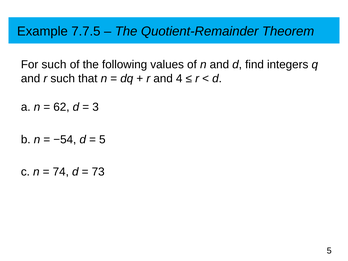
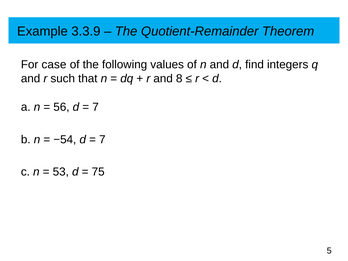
7.7.5: 7.7.5 -> 3.3.9
For such: such -> case
4: 4 -> 8
62: 62 -> 56
3 at (96, 107): 3 -> 7
5 at (102, 139): 5 -> 7
74: 74 -> 53
73: 73 -> 75
